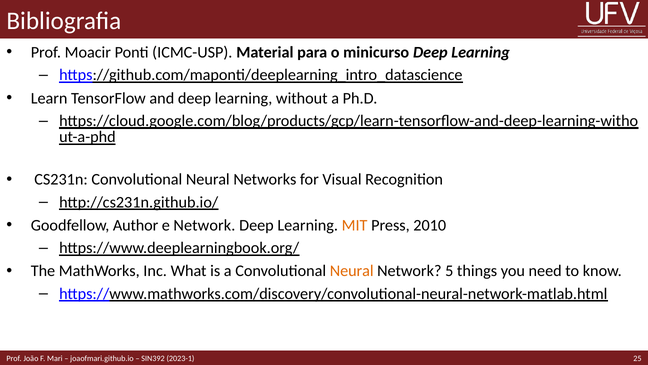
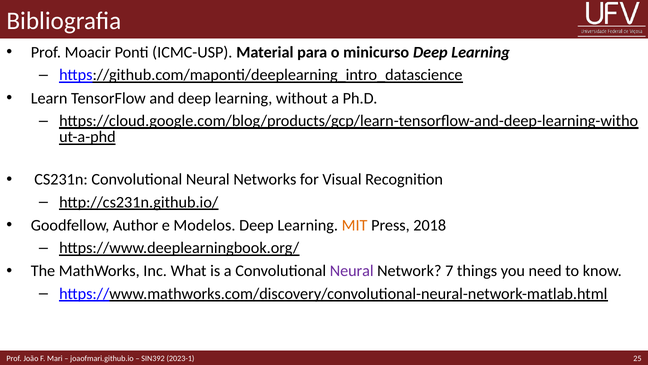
e Network: Network -> Modelos
2010: 2010 -> 2018
Neural at (352, 271) colour: orange -> purple
5: 5 -> 7
